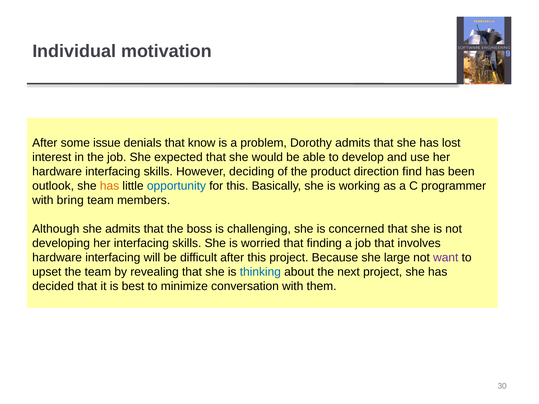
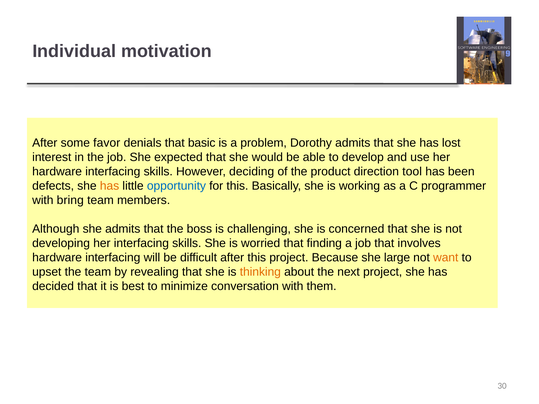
issue: issue -> favor
know: know -> basic
find: find -> tool
outlook: outlook -> defects
want colour: purple -> orange
thinking colour: blue -> orange
